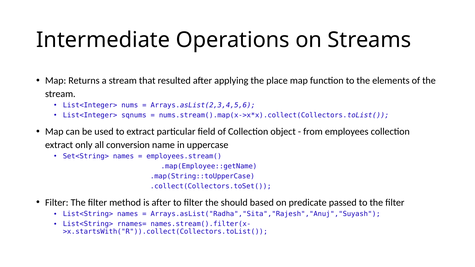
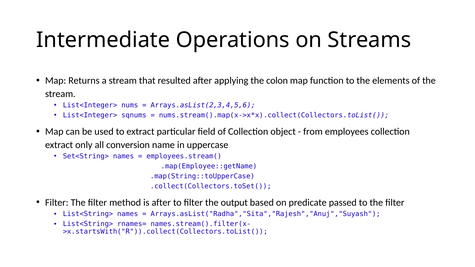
place: place -> colon
should: should -> output
